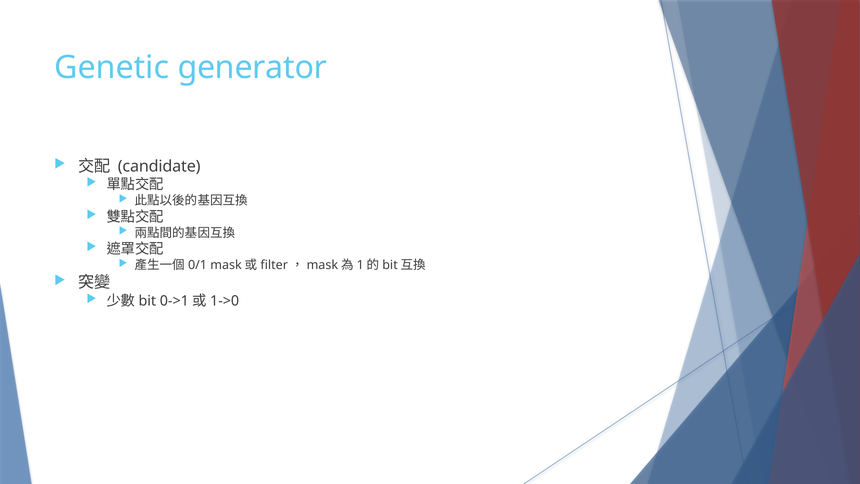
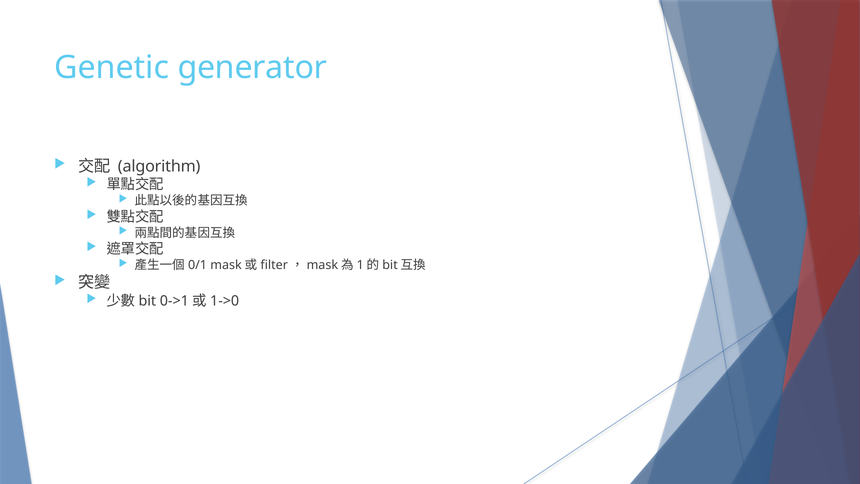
candidate: candidate -> algorithm
